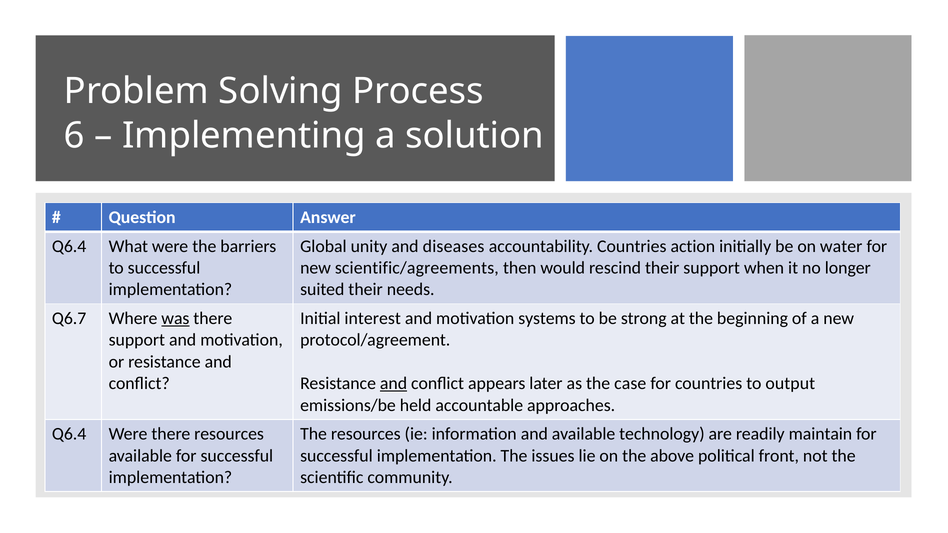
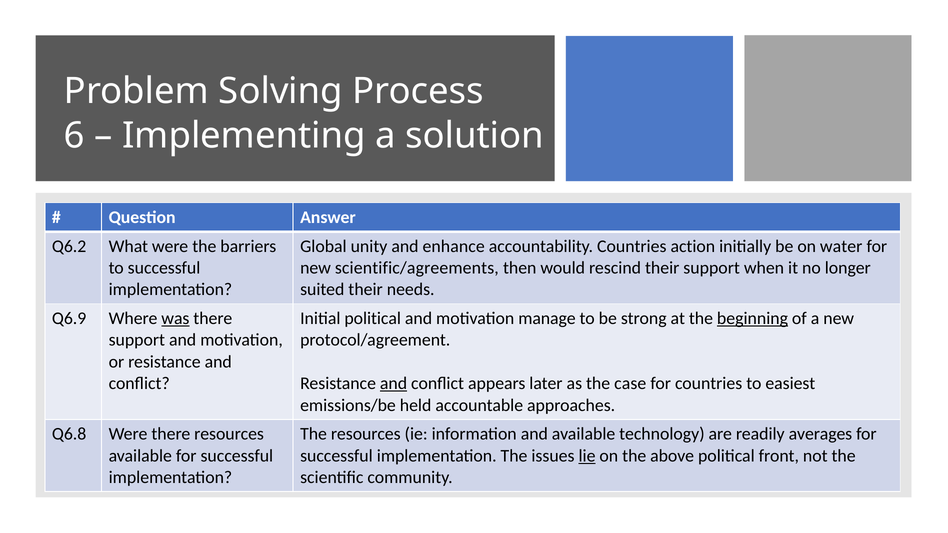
Q6.4 at (69, 246): Q6.4 -> Q6.2
diseases: diseases -> enhance
Q6.7: Q6.7 -> Q6.9
Initial interest: interest -> political
systems: systems -> manage
beginning underline: none -> present
output: output -> easiest
Q6.4 at (69, 434): Q6.4 -> Q6.8
maintain: maintain -> averages
lie underline: none -> present
